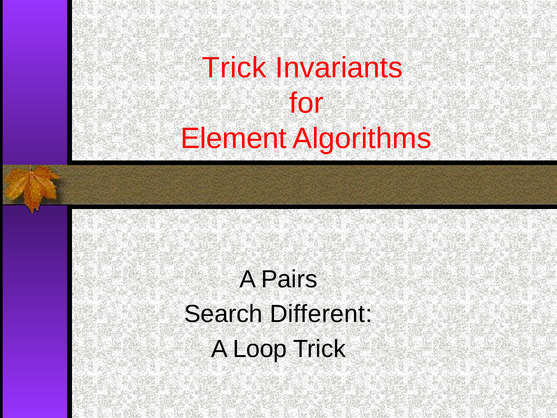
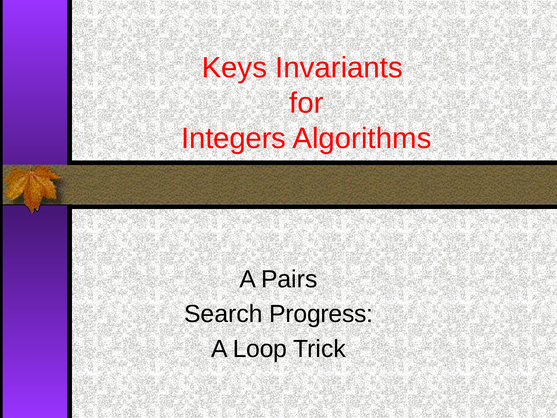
Trick at (234, 68): Trick -> Keys
Element: Element -> Integers
Different: Different -> Progress
